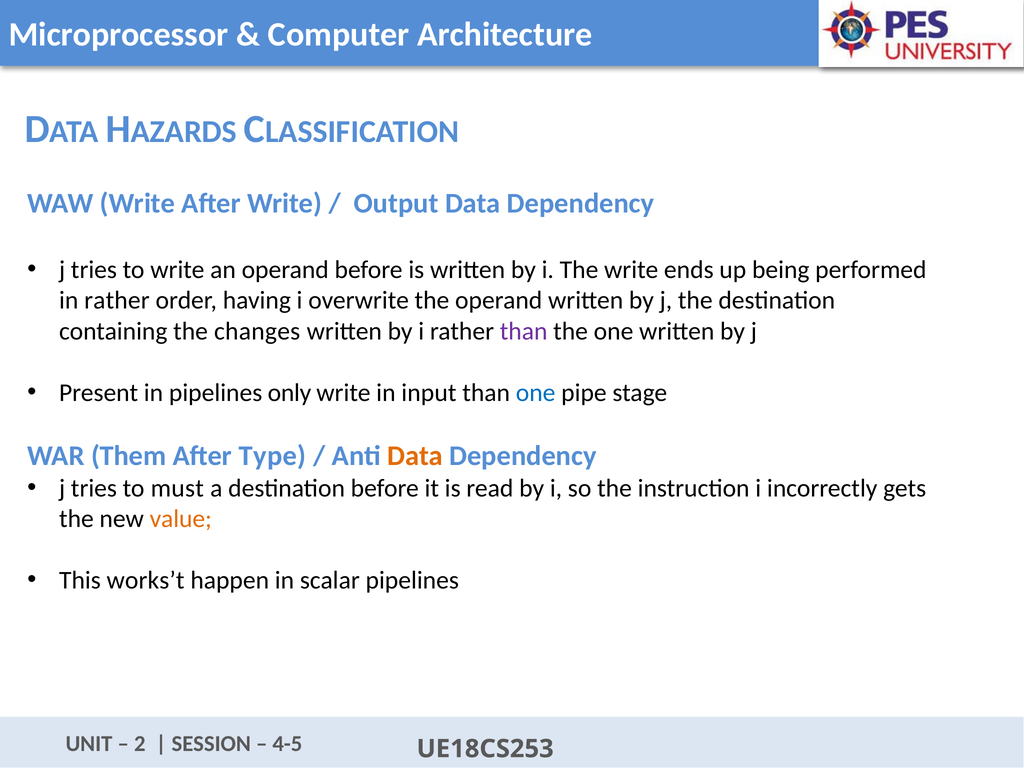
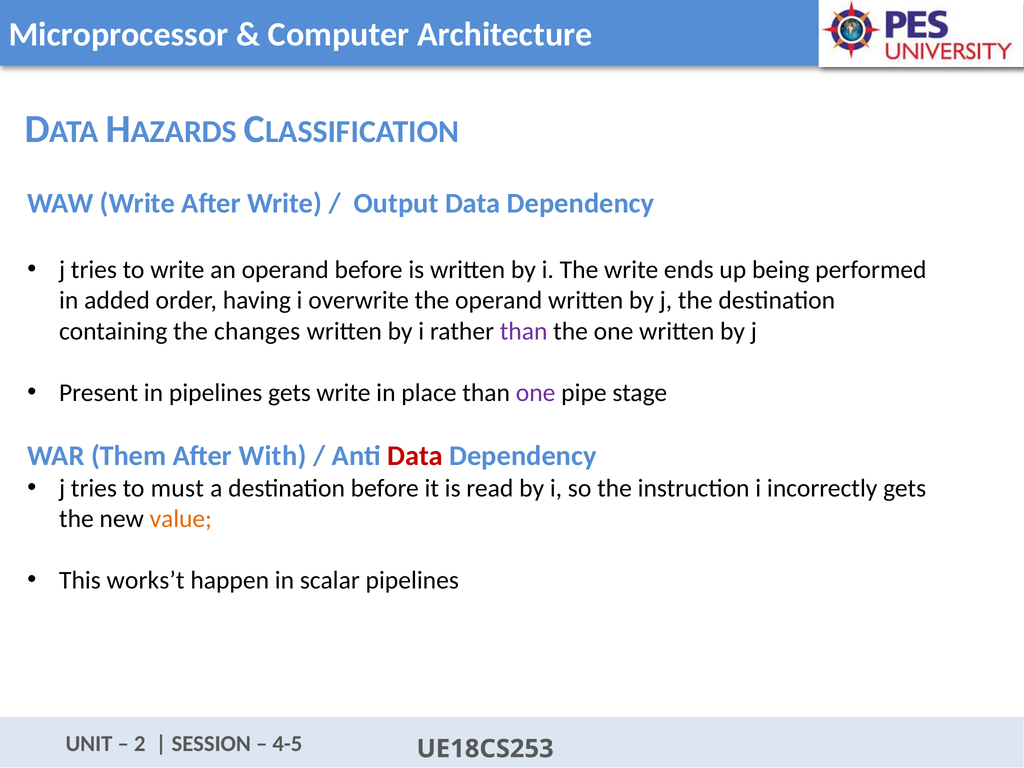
in rather: rather -> added
pipelines only: only -> gets
input: input -> place
one at (536, 393) colour: blue -> purple
Type: Type -> With
Data at (415, 456) colour: orange -> red
